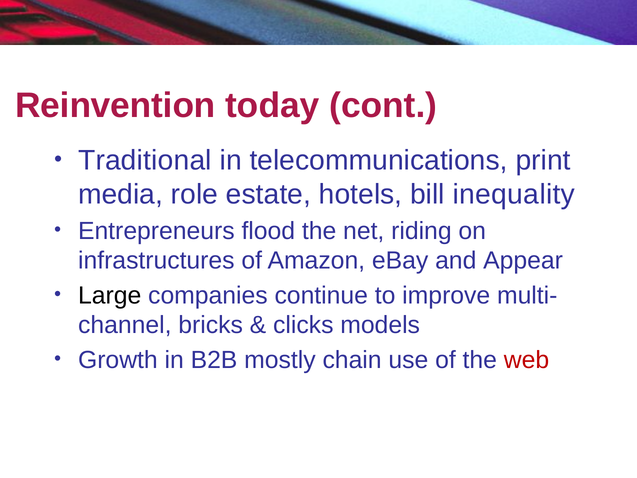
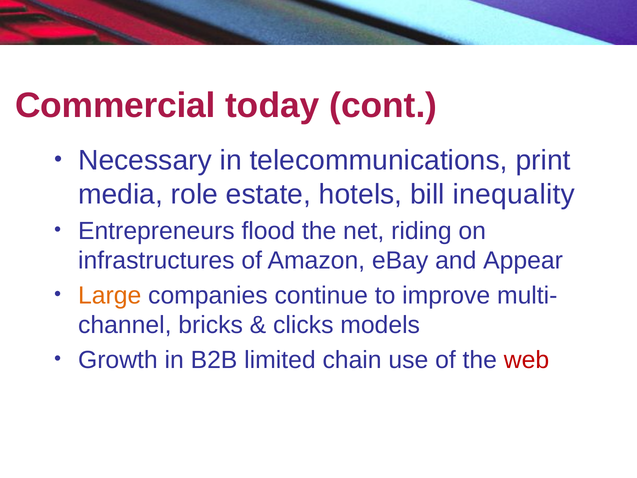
Reinvention: Reinvention -> Commercial
Traditional: Traditional -> Necessary
Large colour: black -> orange
mostly: mostly -> limited
